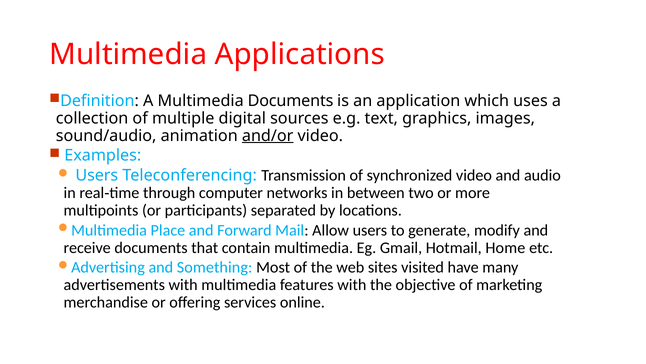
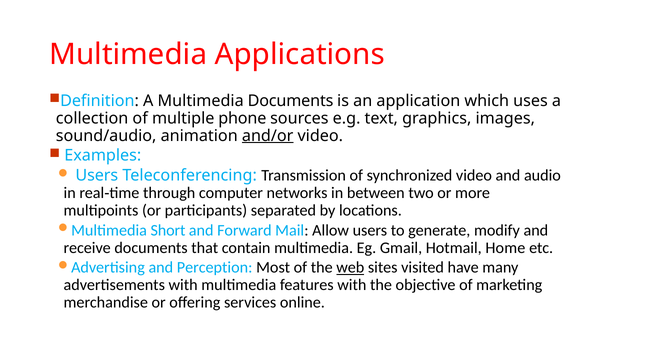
digital: digital -> phone
Place: Place -> Short
Something: Something -> Perception
web underline: none -> present
